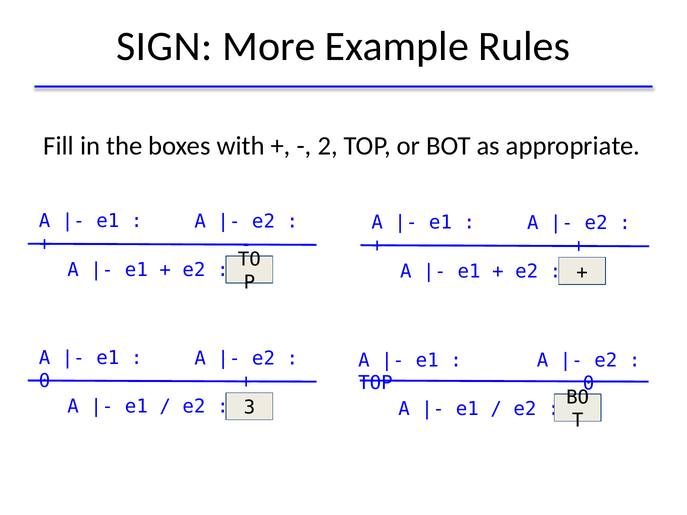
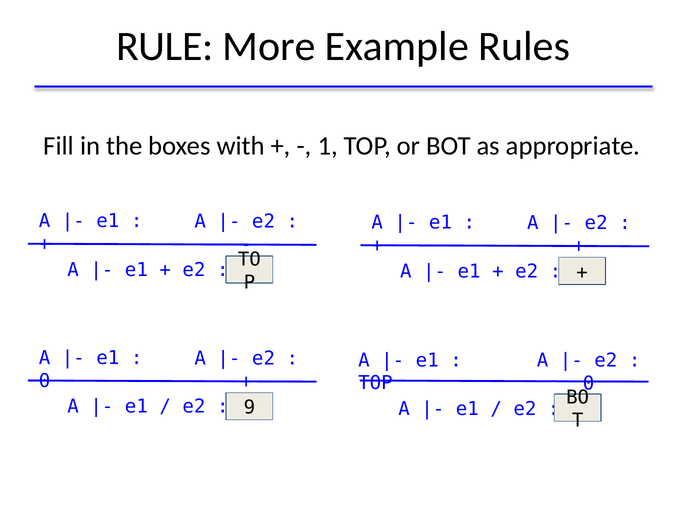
SIGN: SIGN -> RULE
2: 2 -> 1
3: 3 -> 9
